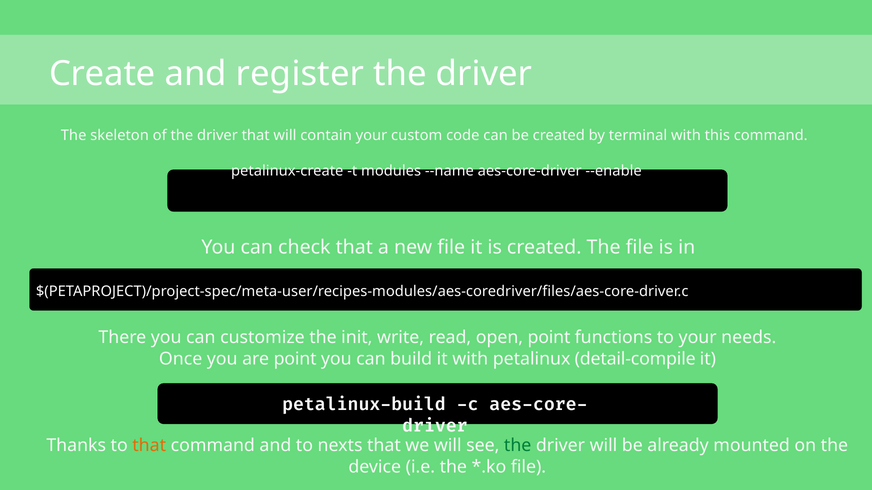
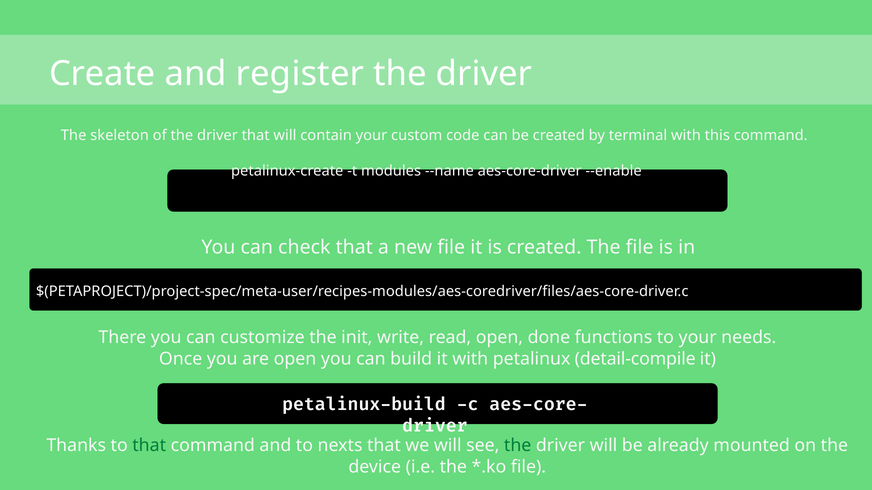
open point: point -> done
are point: point -> open
that at (149, 446) colour: orange -> green
